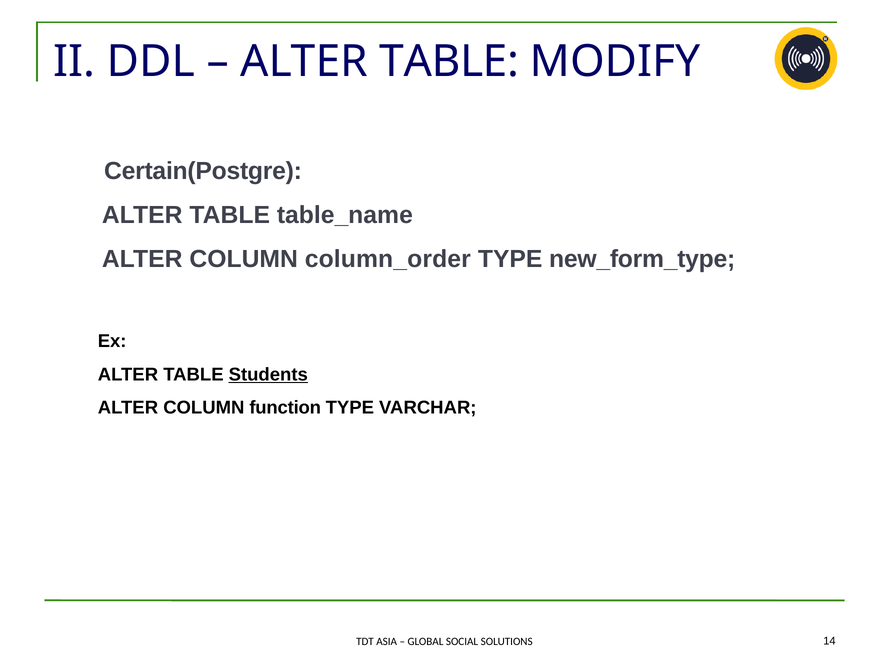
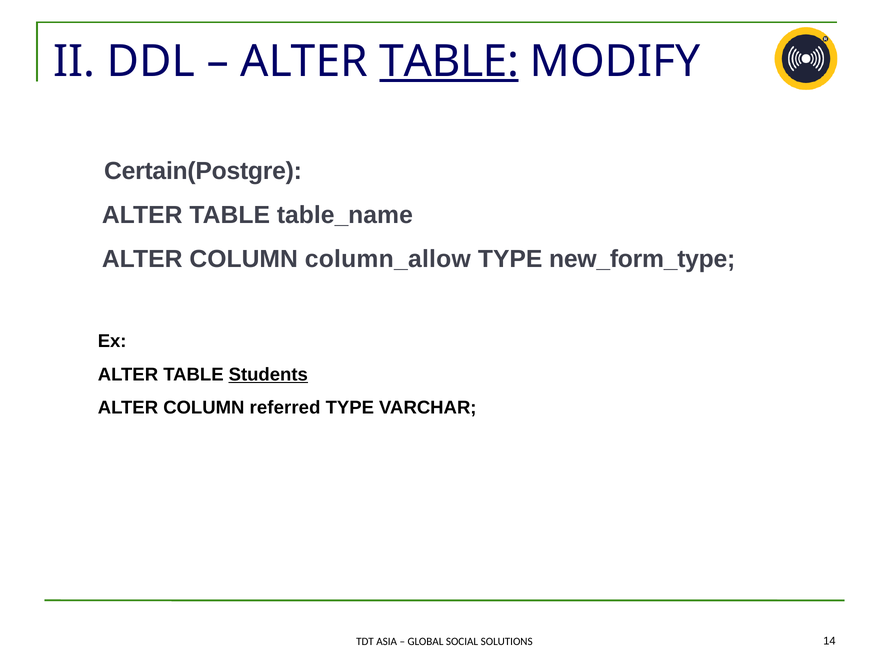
TABLE at (449, 61) underline: none -> present
column_order: column_order -> column_allow
function: function -> referred
